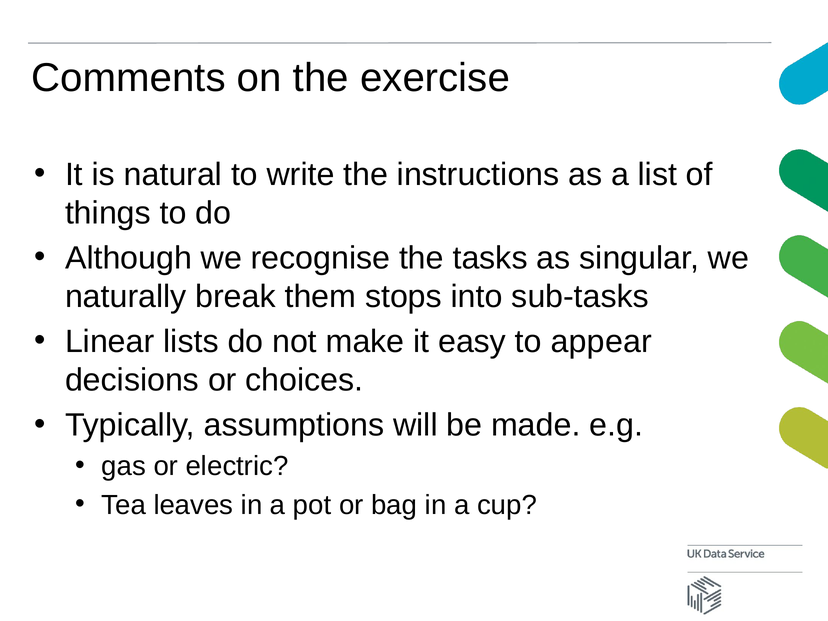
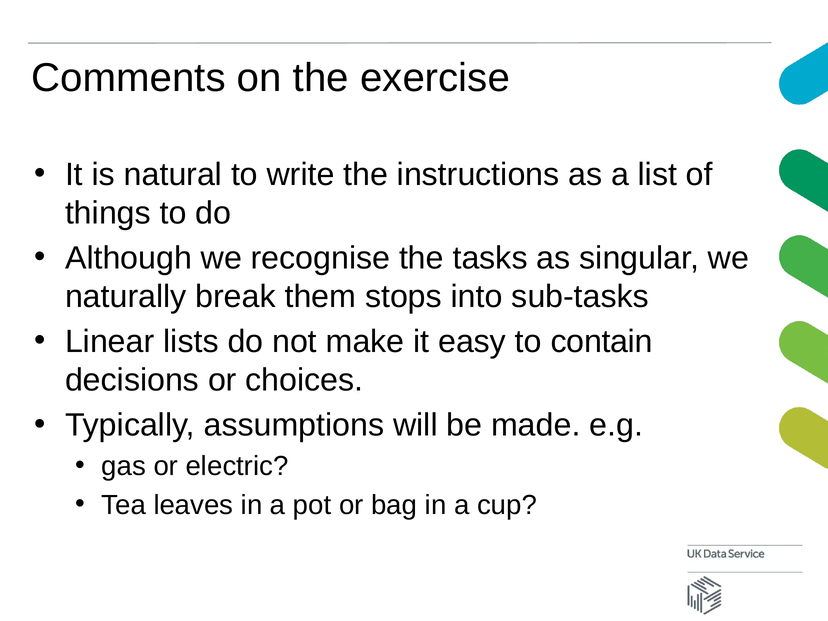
appear: appear -> contain
